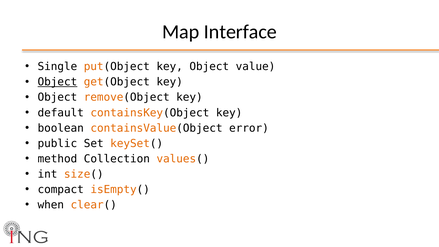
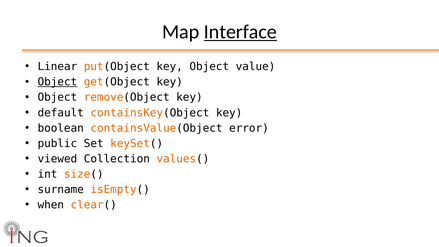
Interface underline: none -> present
Single: Single -> Linear
method: method -> viewed
compact: compact -> surname
